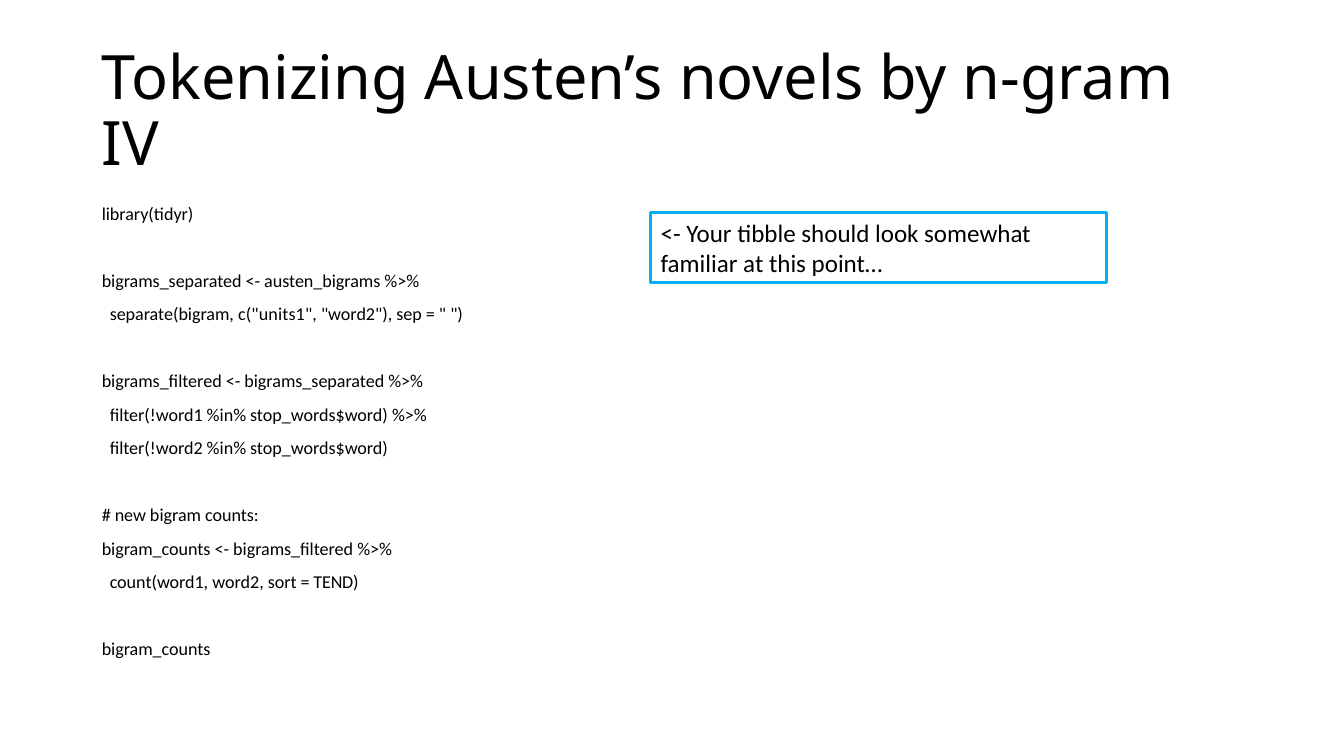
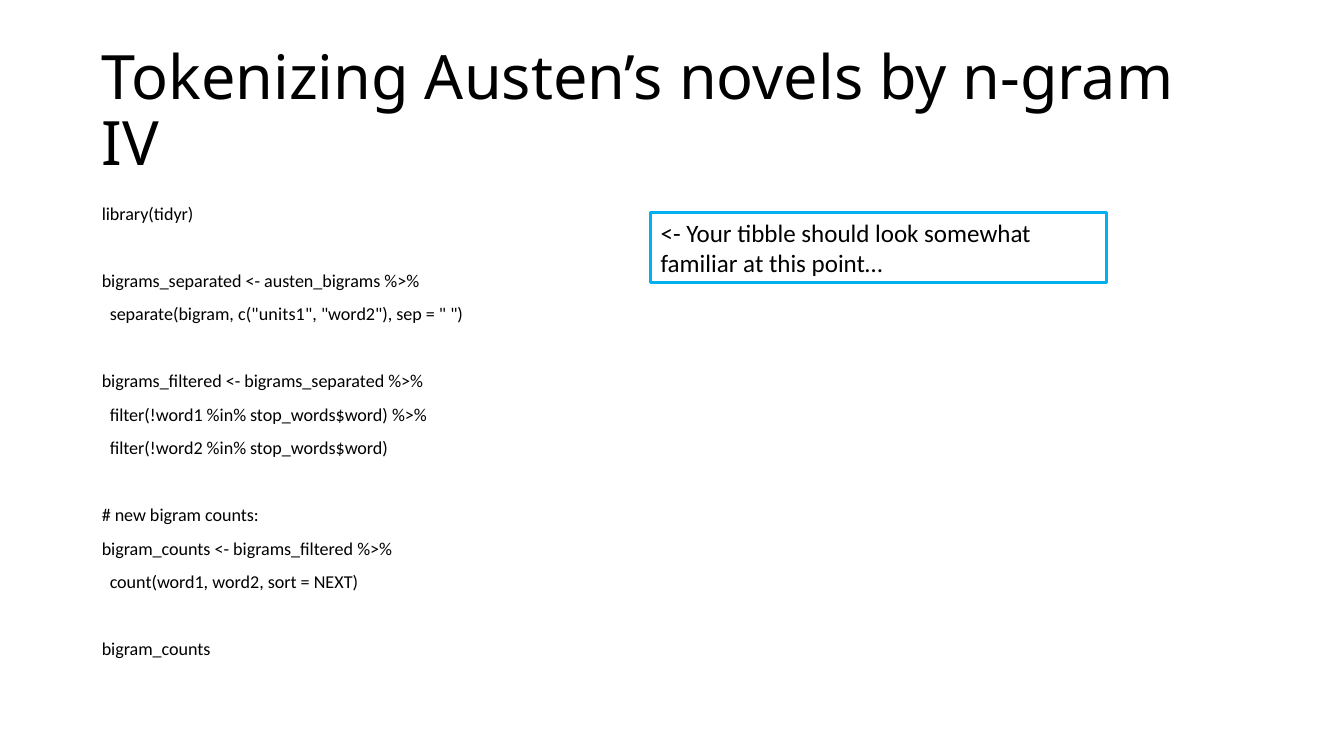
TEND: TEND -> NEXT
